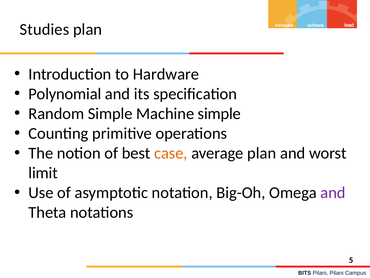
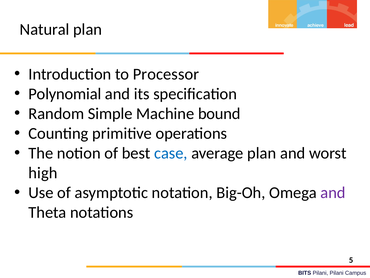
Studies: Studies -> Natural
Hardware: Hardware -> Processor
Machine simple: simple -> bound
case colour: orange -> blue
limit: limit -> high
